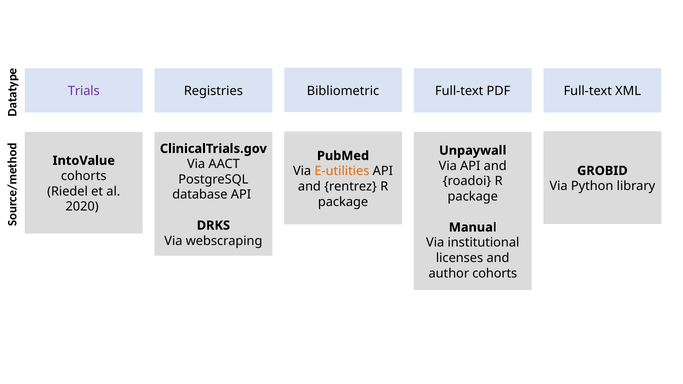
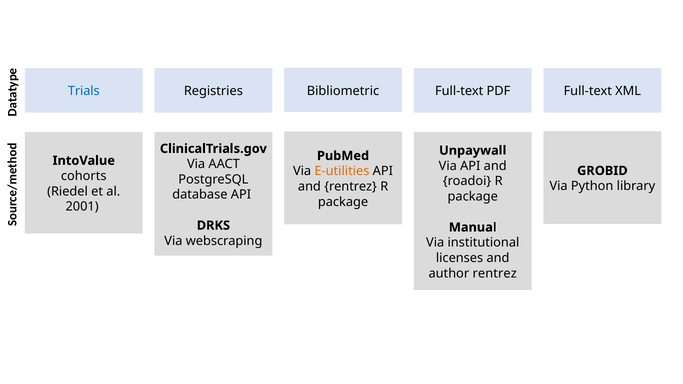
Trials colour: purple -> blue
2020: 2020 -> 2001
author cohorts: cohorts -> rentrez
